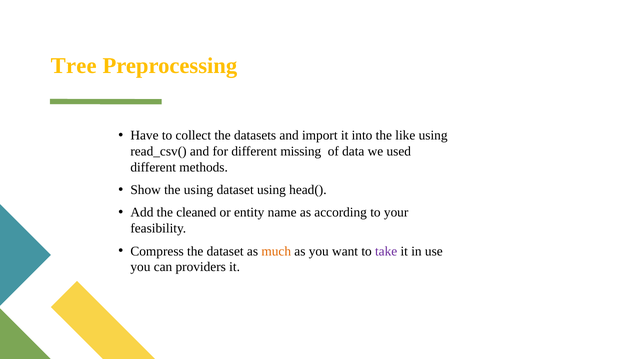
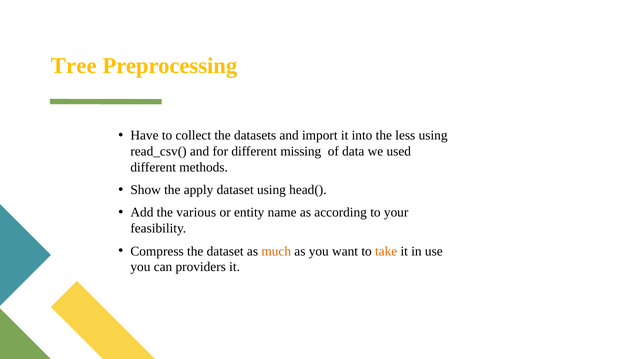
like: like -> less
the using: using -> apply
cleaned: cleaned -> various
take colour: purple -> orange
